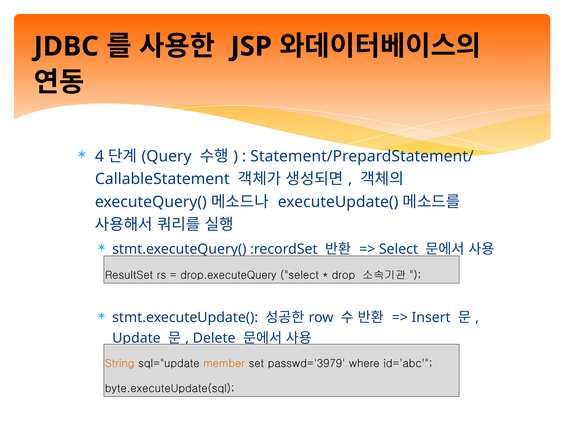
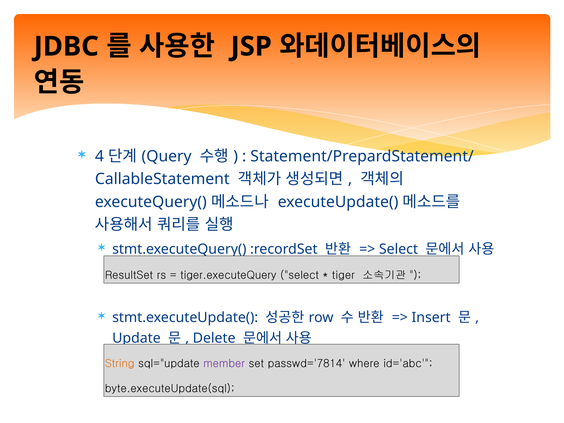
drop.executeQuery: drop.executeQuery -> tiger.executeQuery
drop: drop -> tiger
member colour: orange -> purple
passwd='3979: passwd='3979 -> passwd='7814
